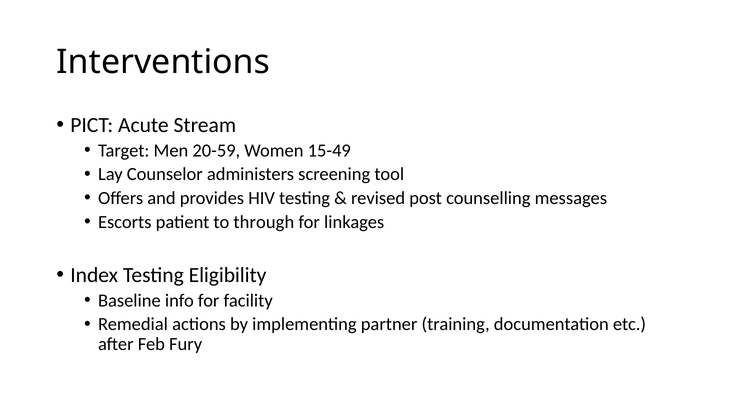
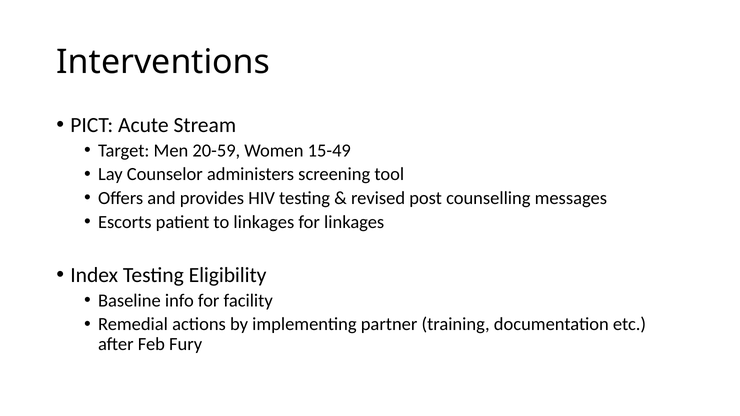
to through: through -> linkages
